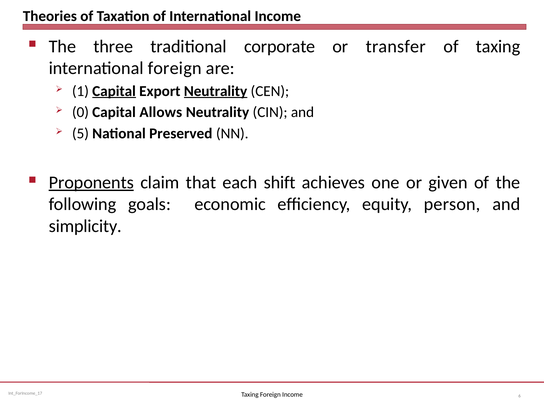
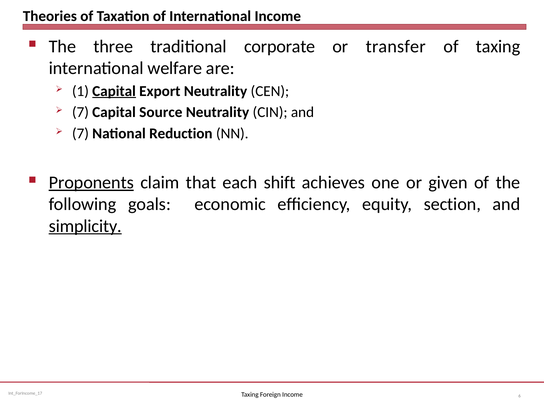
international foreign: foreign -> welfare
Neutrality at (216, 91) underline: present -> none
0 at (80, 112): 0 -> 7
Allows: Allows -> Source
5 at (80, 133): 5 -> 7
Preserved: Preserved -> Reduction
person: person -> section
simplicity underline: none -> present
